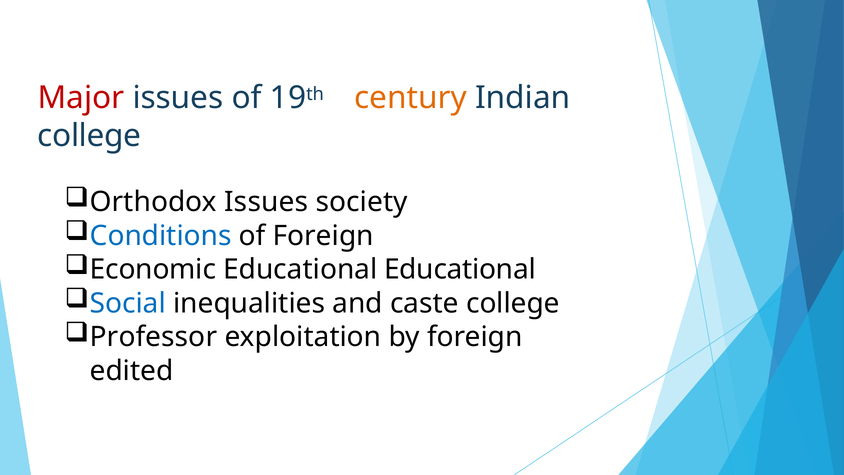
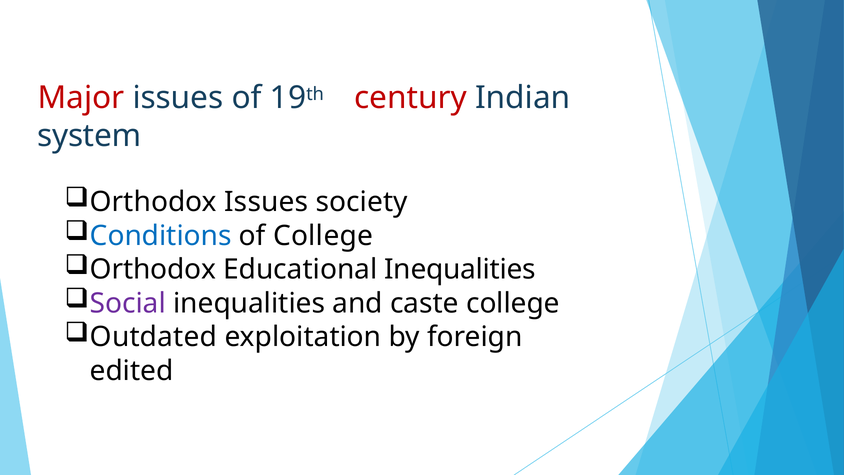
century colour: orange -> red
college at (89, 136): college -> system
of Foreign: Foreign -> College
Economic at (153, 269): Economic -> Orthodox
Educational Educational: Educational -> Inequalities
Social colour: blue -> purple
Professor: Professor -> Outdated
